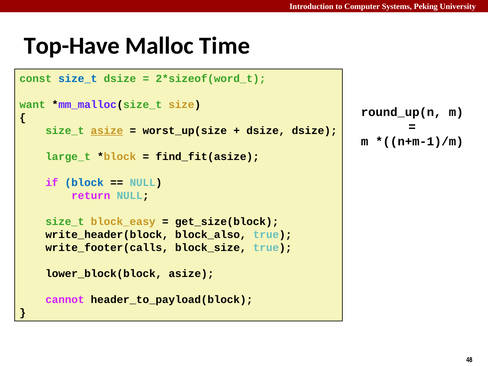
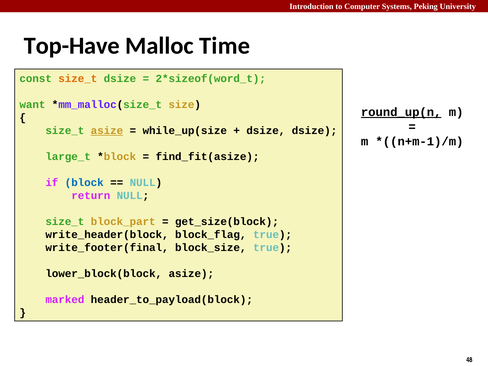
size_t at (78, 79) colour: blue -> orange
round_up(n underline: none -> present
worst_up(size: worst_up(size -> while_up(size
block_easy: block_easy -> block_part
block_also: block_also -> block_flag
write_footer(calls: write_footer(calls -> write_footer(final
cannot: cannot -> marked
